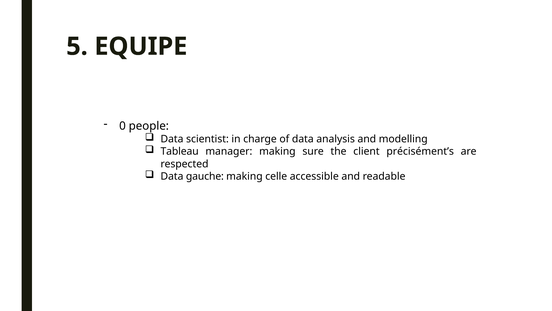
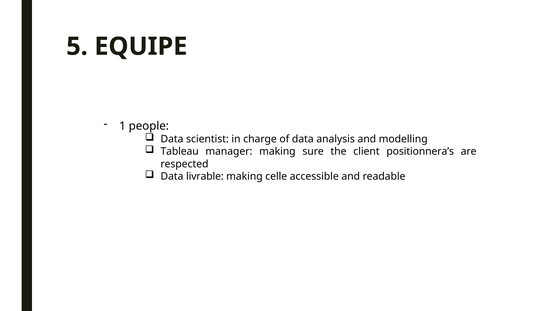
0: 0 -> 1
précisément’s: précisément’s -> positionnera’s
gauche: gauche -> livrable
